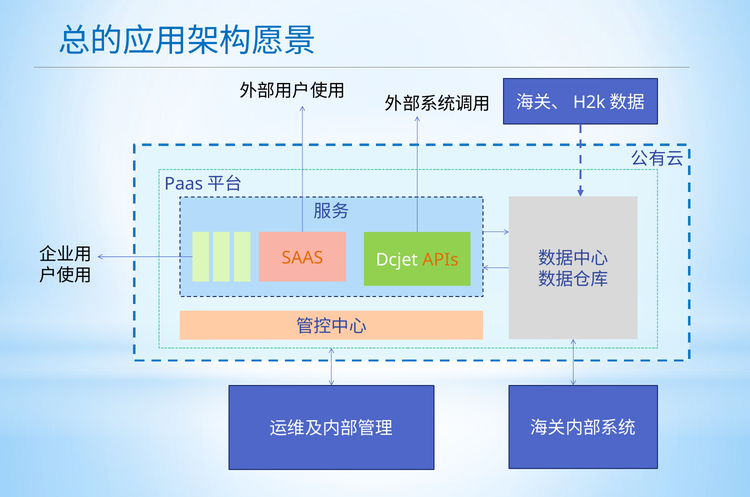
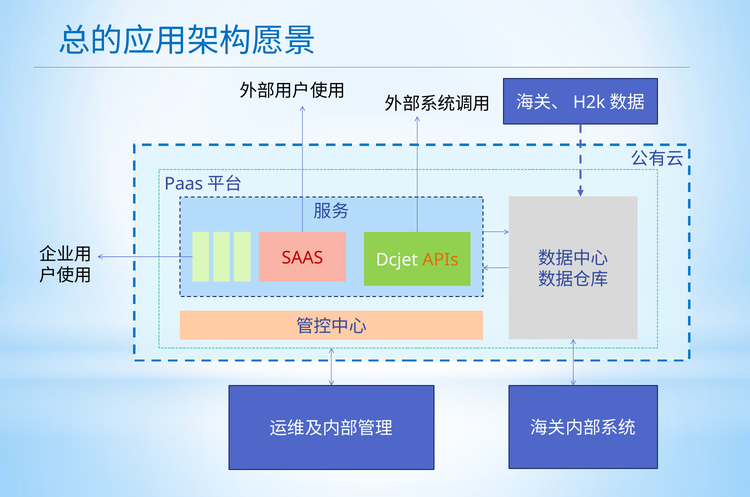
SAAS colour: orange -> red
